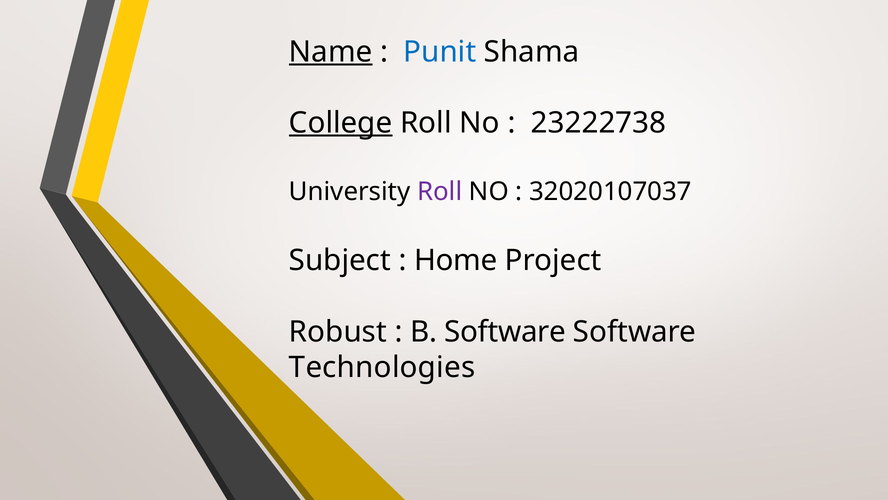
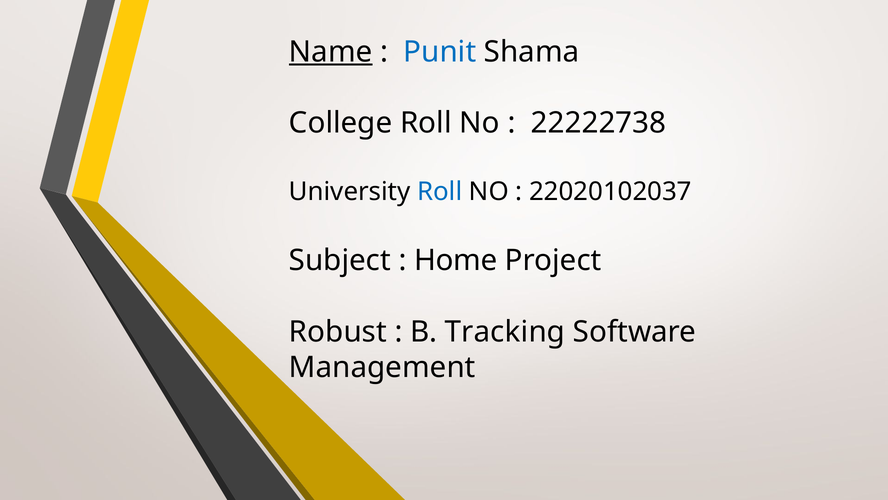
College underline: present -> none
23222738: 23222738 -> 22222738
Roll at (440, 191) colour: purple -> blue
32020107037: 32020107037 -> 22020102037
B Software: Software -> Tracking
Technologies: Technologies -> Management
